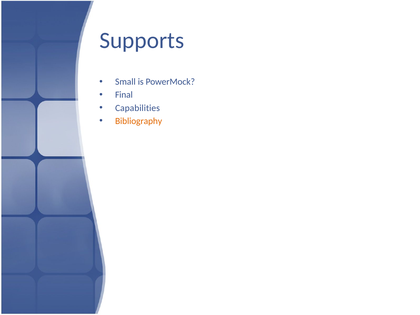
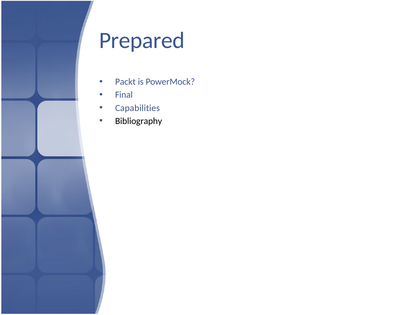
Supports: Supports -> Prepared
Small: Small -> Packt
Bibliography colour: orange -> black
